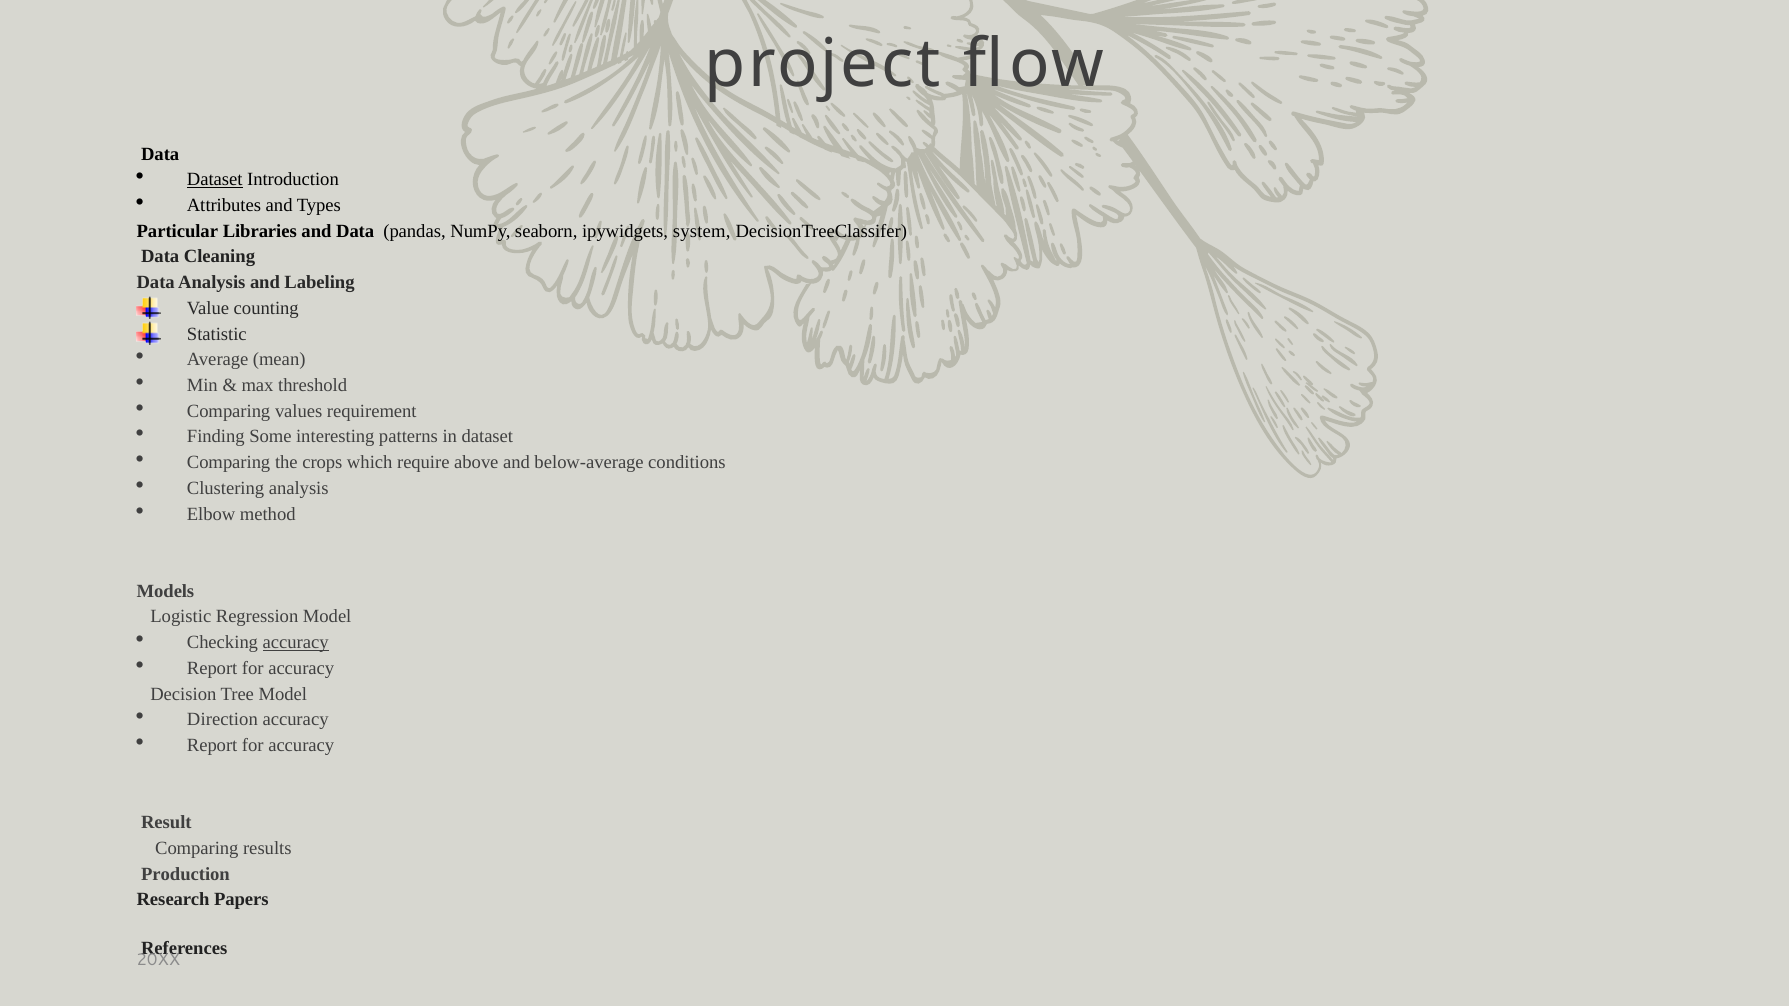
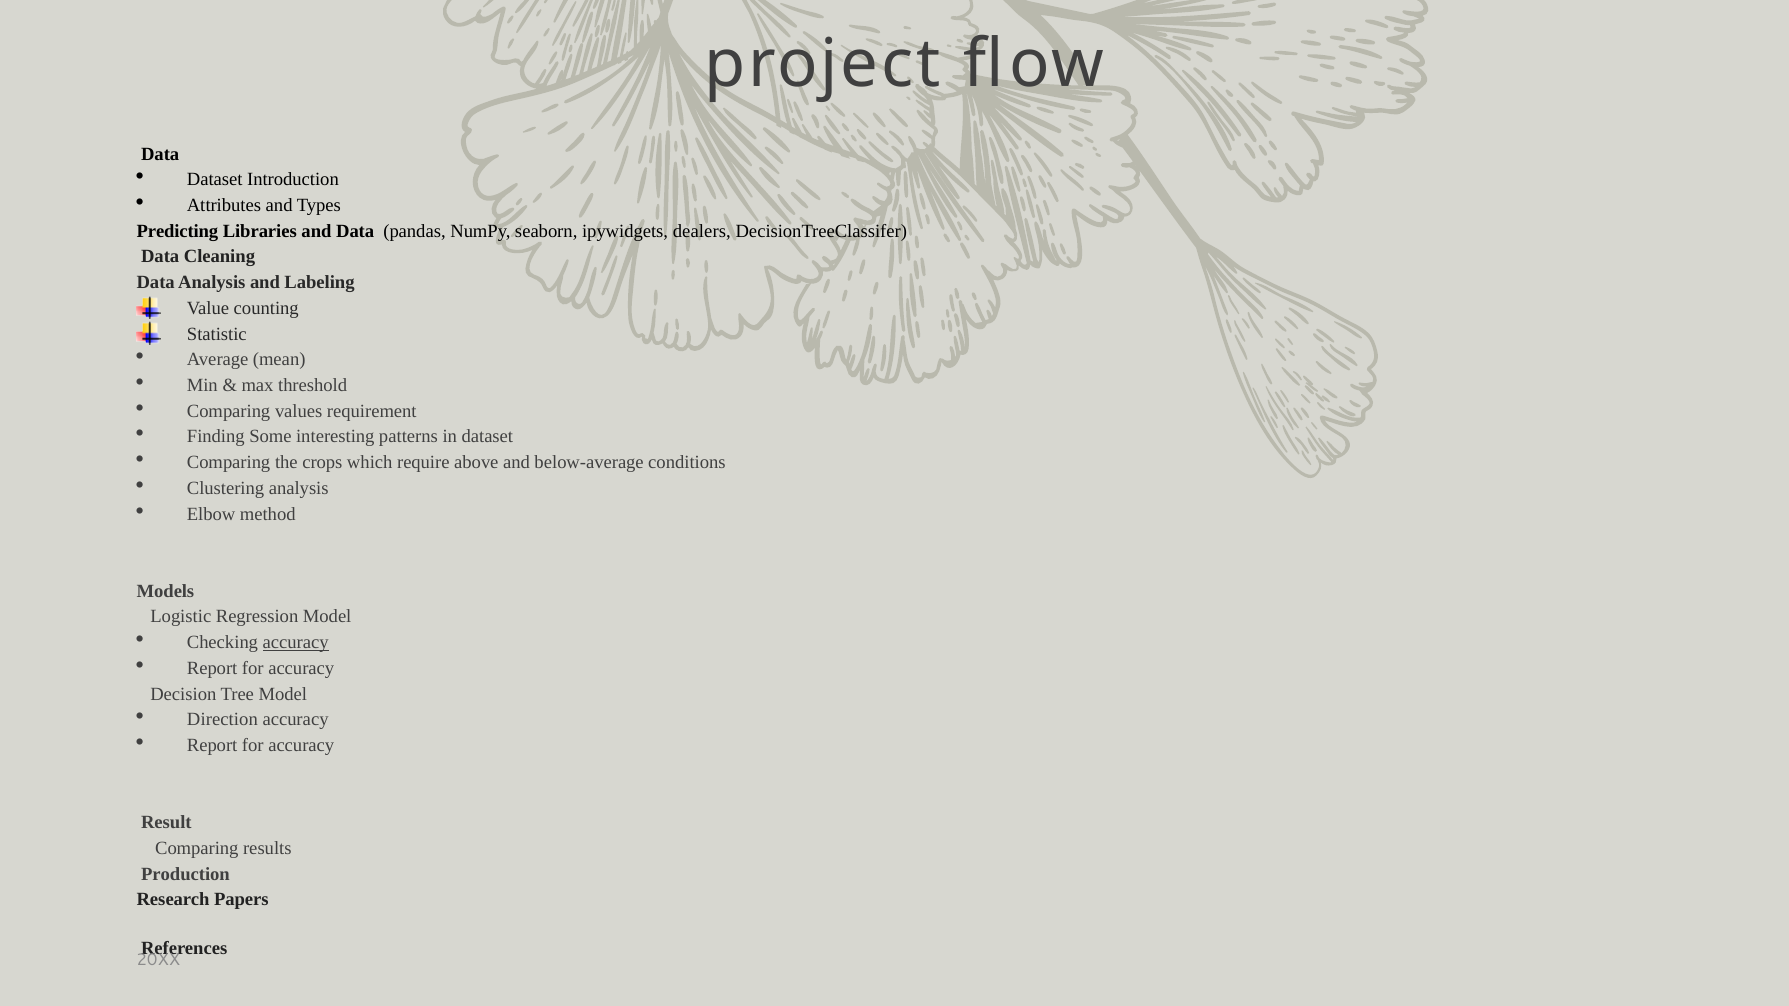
Dataset at (215, 180) underline: present -> none
Particular: Particular -> Predicting
system: system -> dealers
